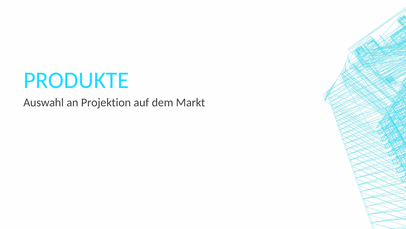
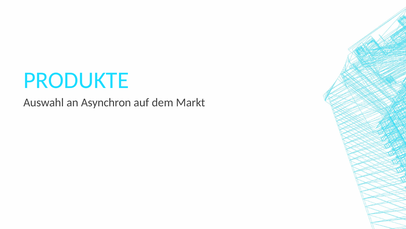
Projektion: Projektion -> Asynchron
